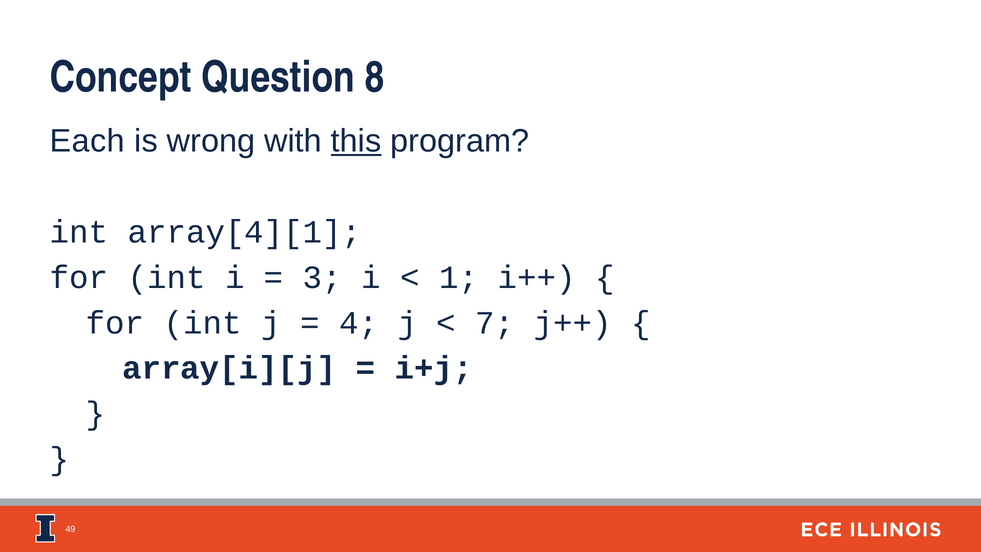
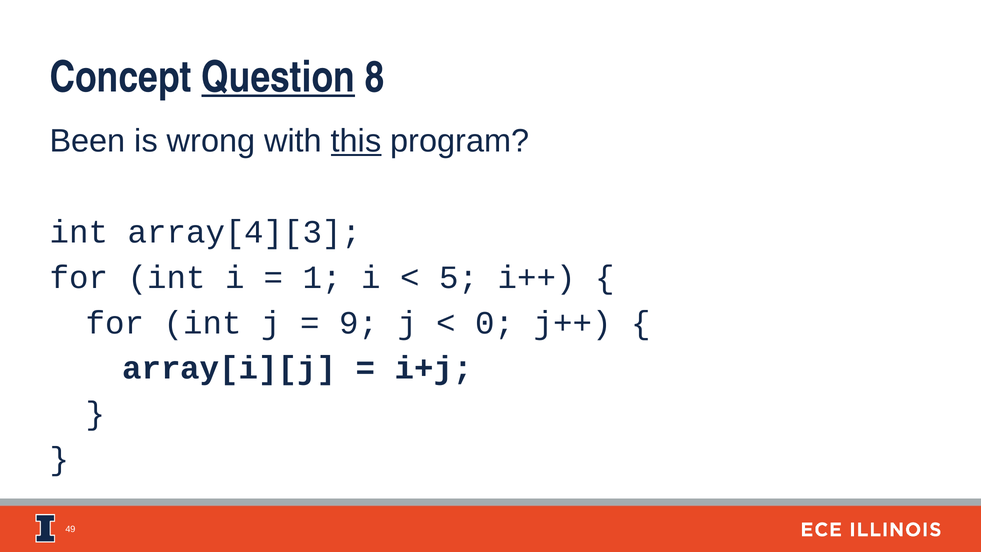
Question underline: none -> present
Each: Each -> Been
array[4][1: array[4][1 -> array[4][3
3: 3 -> 1
1: 1 -> 5
4: 4 -> 9
7: 7 -> 0
